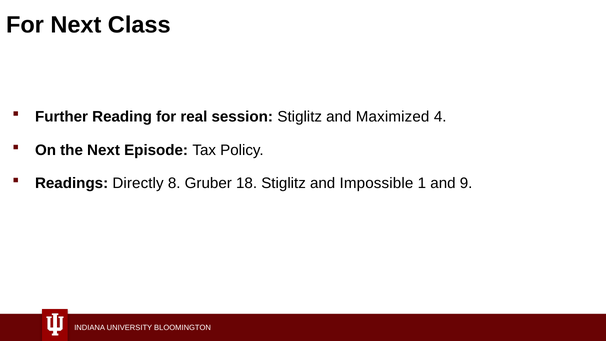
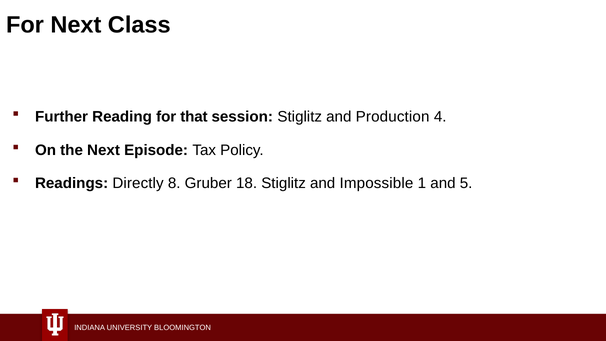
real: real -> that
Maximized: Maximized -> Production
9: 9 -> 5
